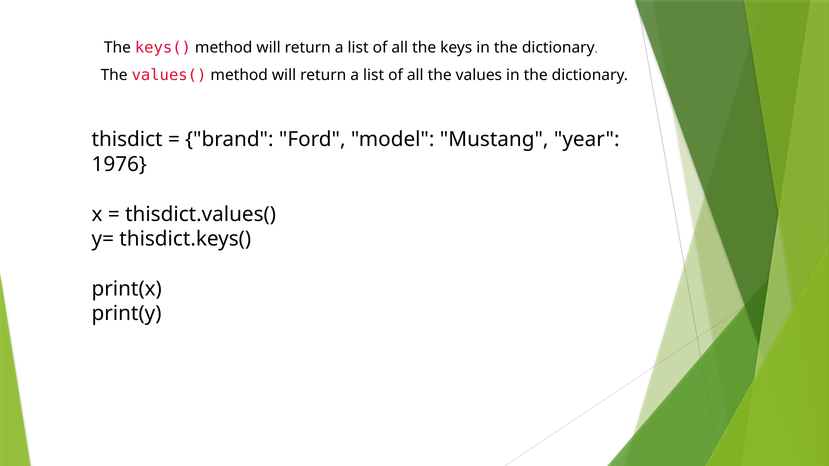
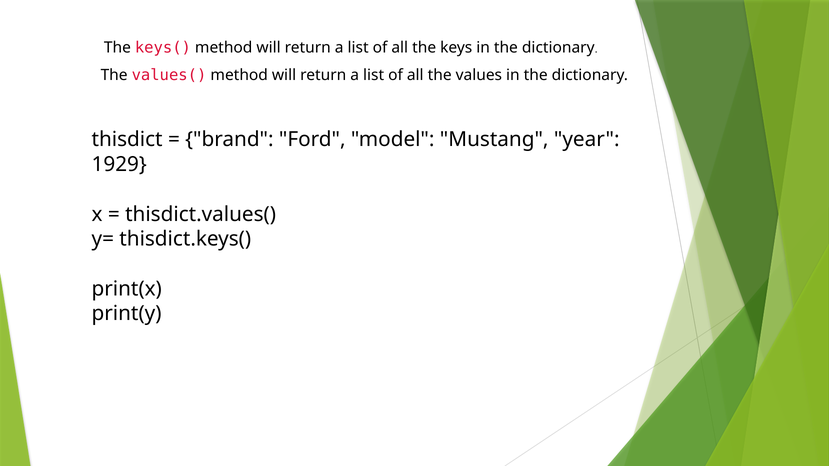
1976: 1976 -> 1929
